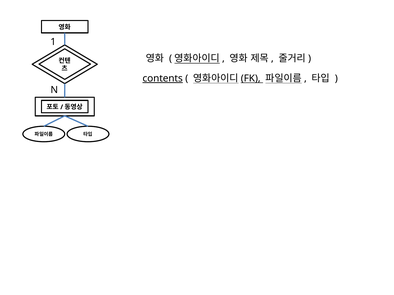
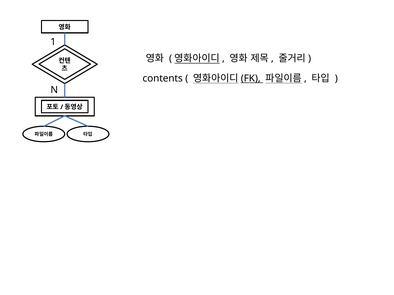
contents underline: present -> none
